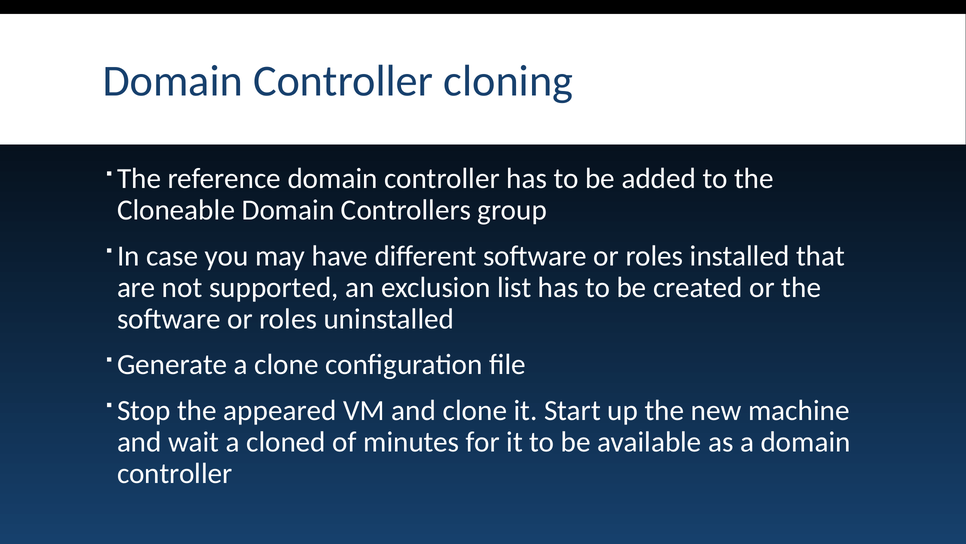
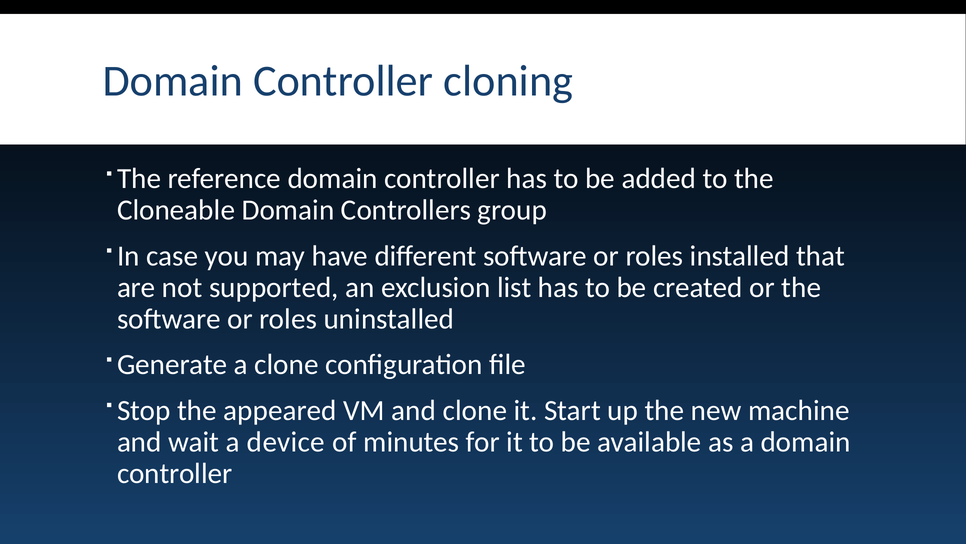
cloned: cloned -> device
